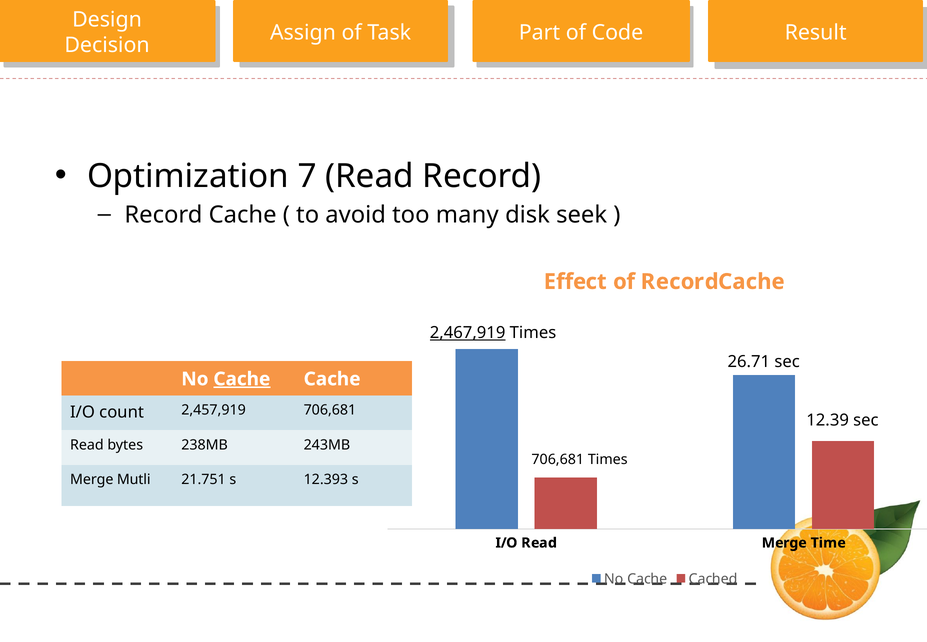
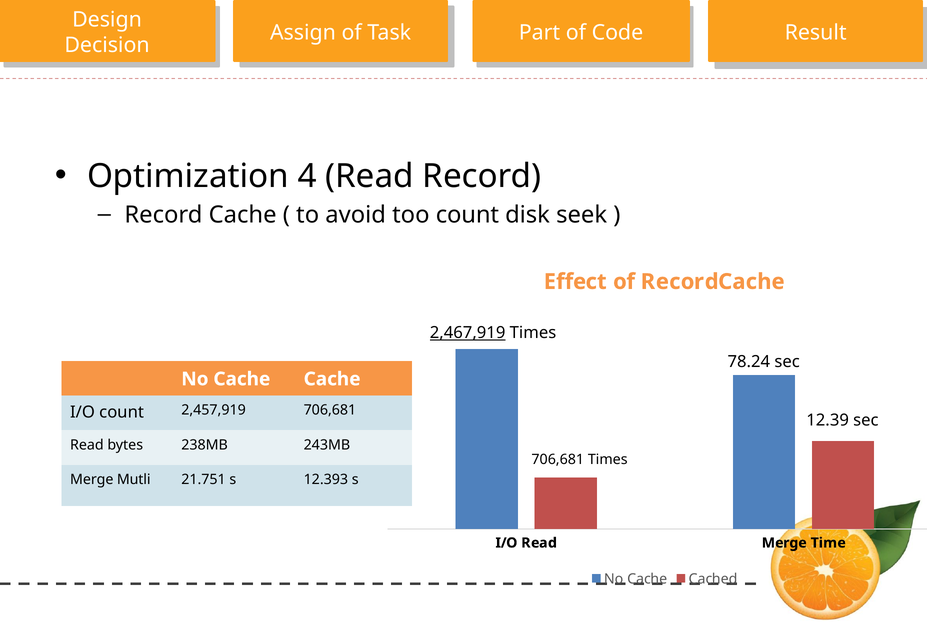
7: 7 -> 4
too many: many -> count
26.71: 26.71 -> 78.24
Cache at (242, 379) underline: present -> none
